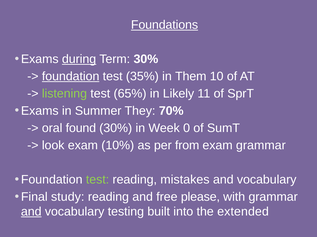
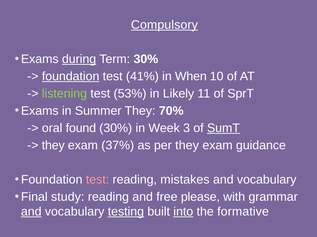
Foundations: Foundations -> Compulsory
35%: 35% -> 41%
Them: Them -> When
65%: 65% -> 53%
0: 0 -> 3
SumT underline: none -> present
look at (53, 146): look -> they
10%: 10% -> 37%
per from: from -> they
exam grammar: grammar -> guidance
test at (98, 180) colour: light green -> pink
testing underline: none -> present
into underline: none -> present
extended: extended -> formative
